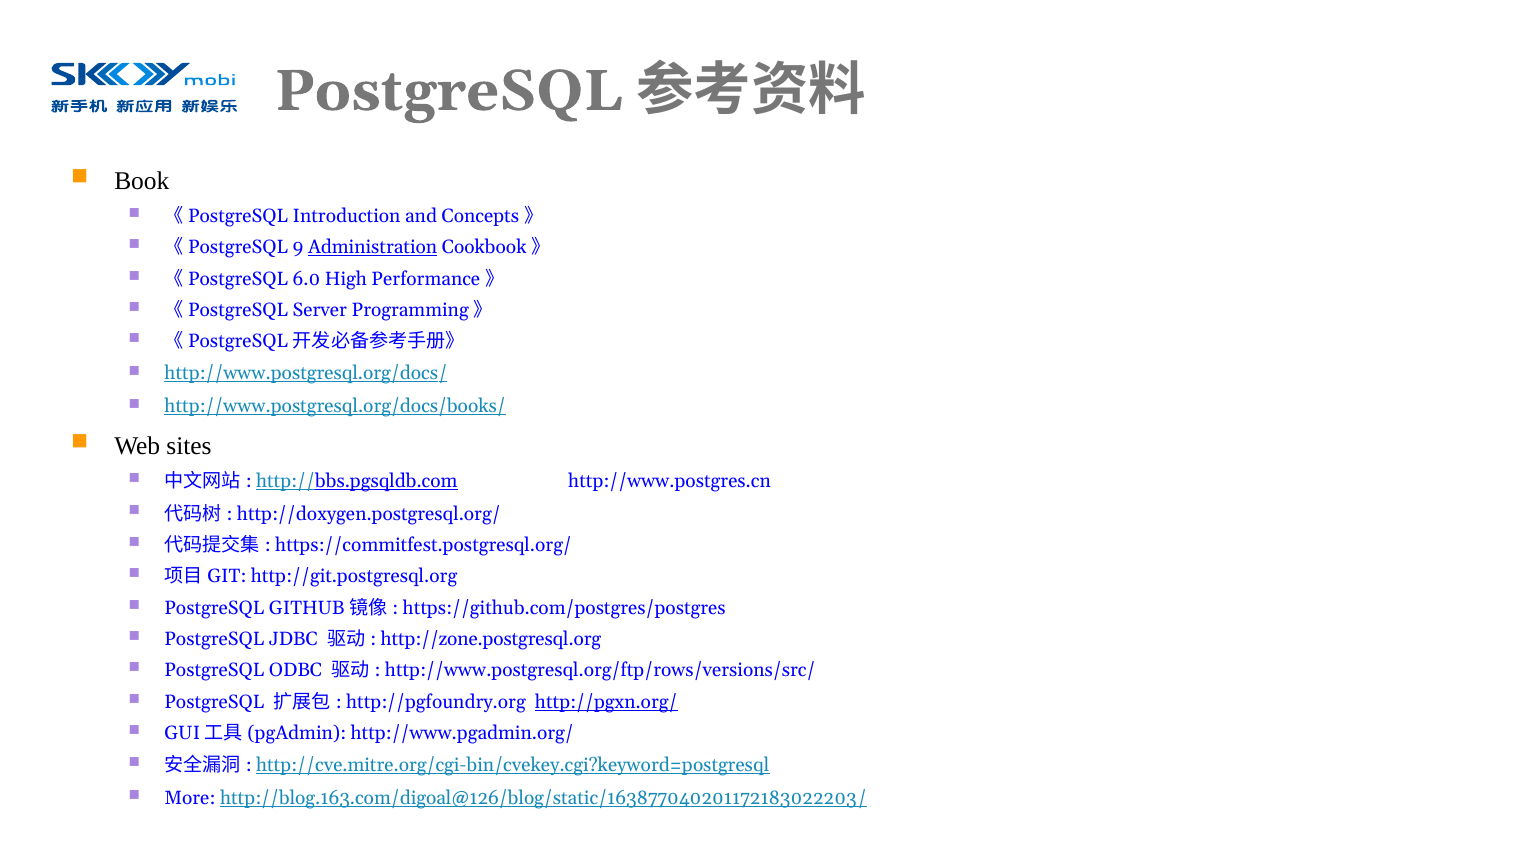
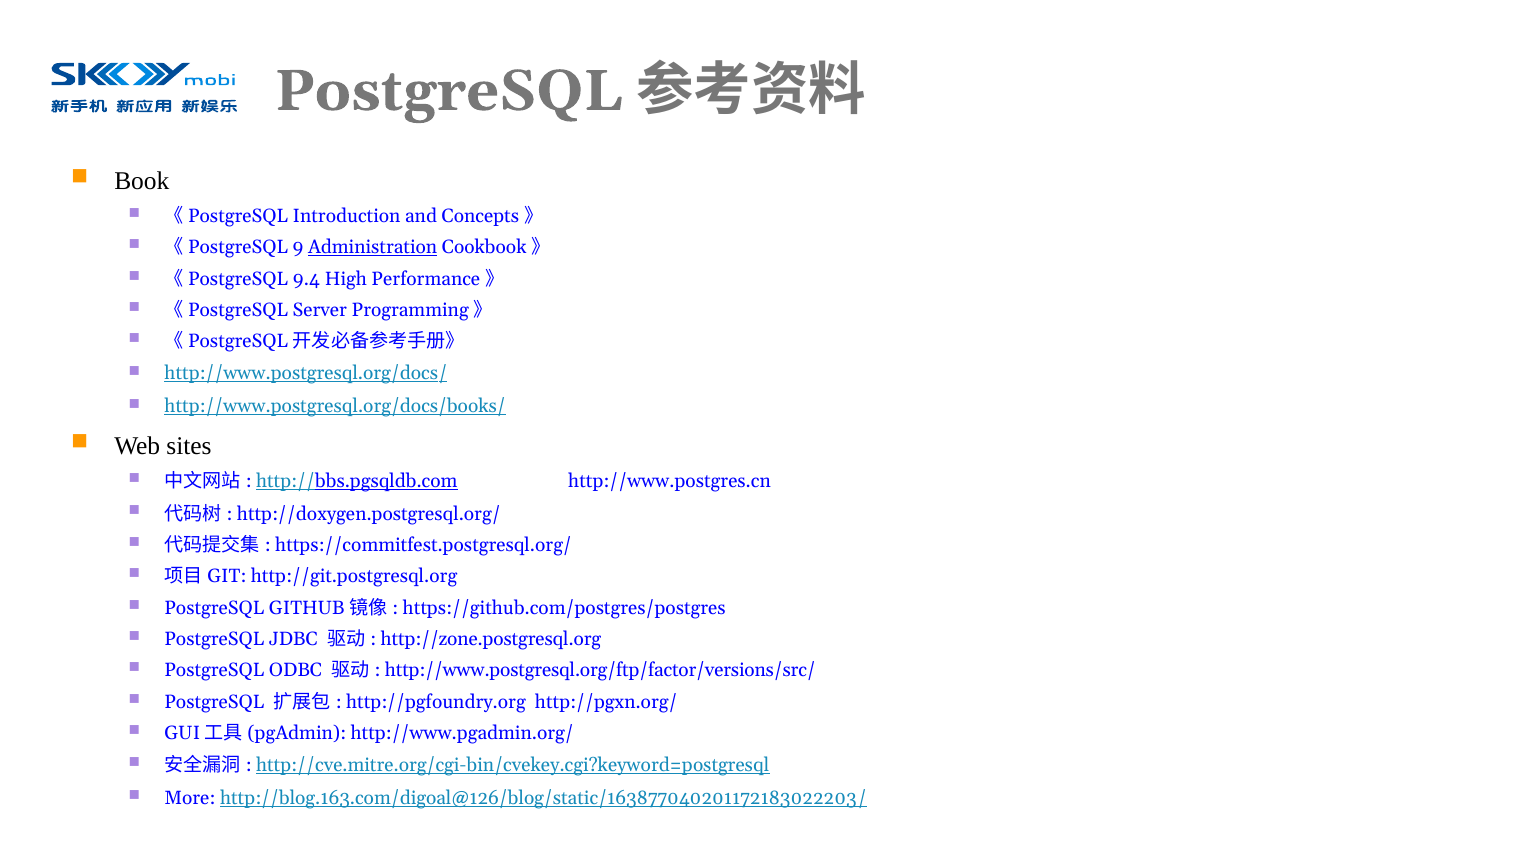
6.0: 6.0 -> 9.4
http://www.postgresql.org/ftp/rows/versions/src/: http://www.postgresql.org/ftp/rows/versions/src/ -> http://www.postgresql.org/ftp/factor/versions/src/
http://pgxn.org/ underline: present -> none
